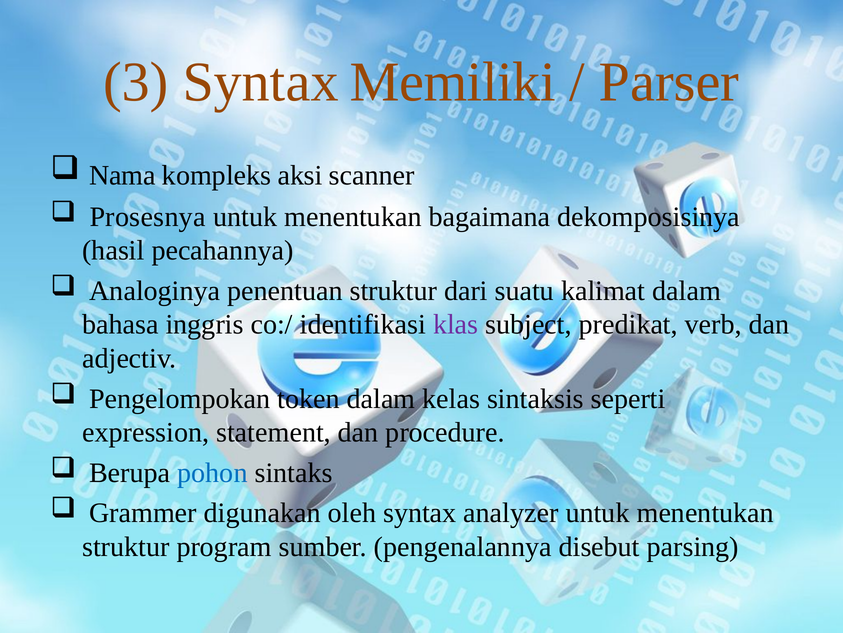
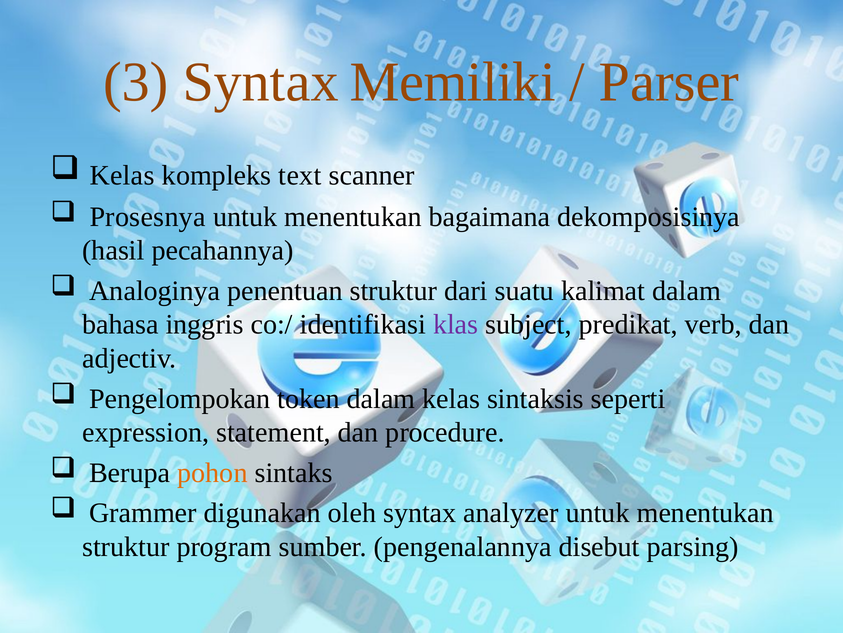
Nama at (122, 175): Nama -> Kelas
aksi: aksi -> text
pohon colour: blue -> orange
